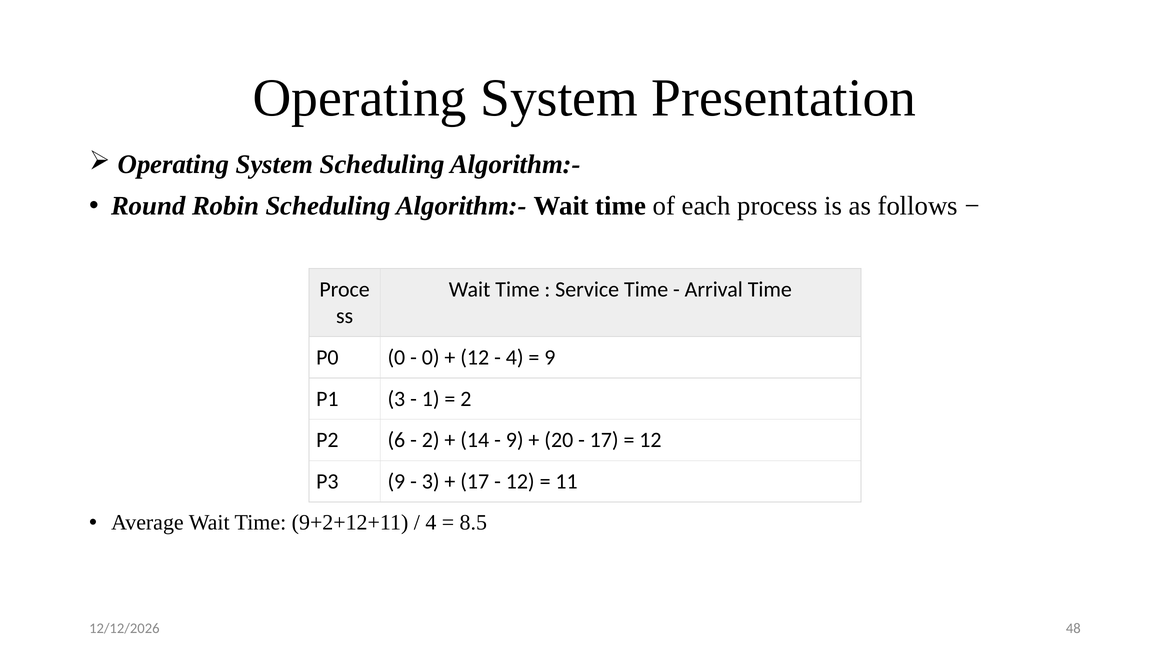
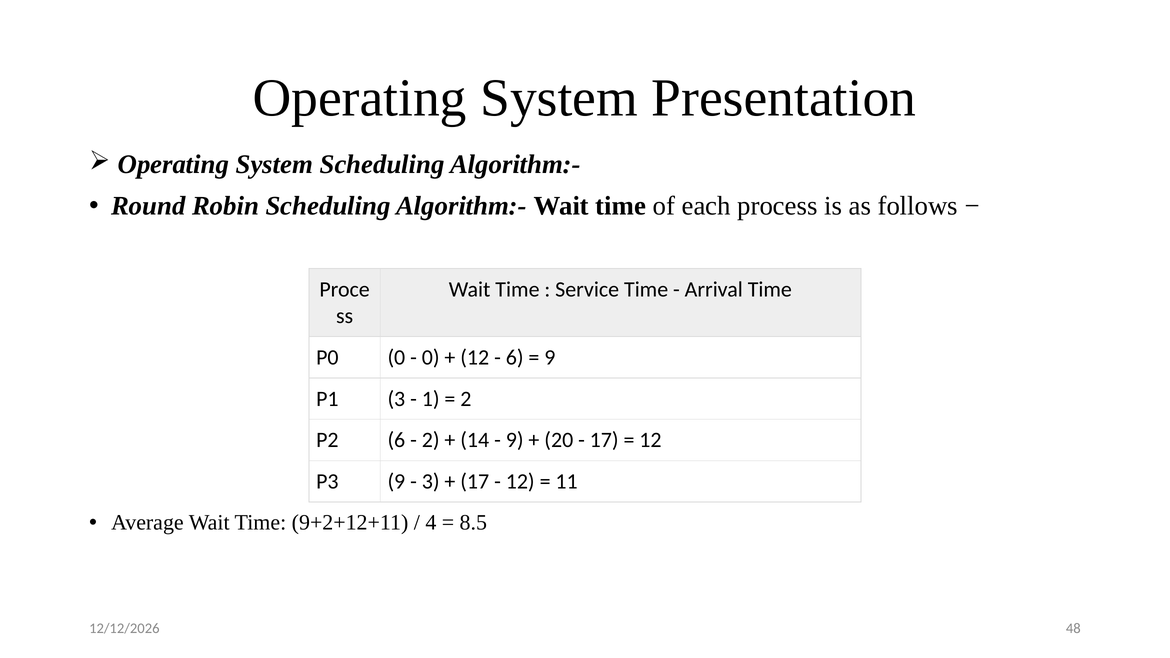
4 at (515, 358): 4 -> 6
